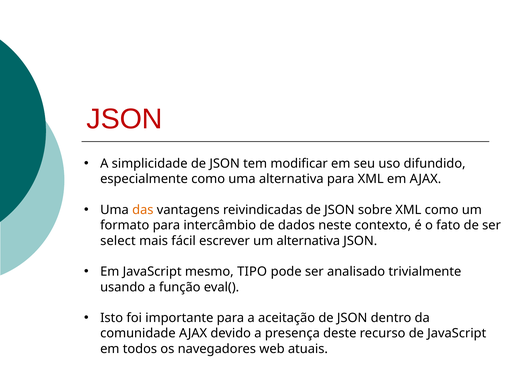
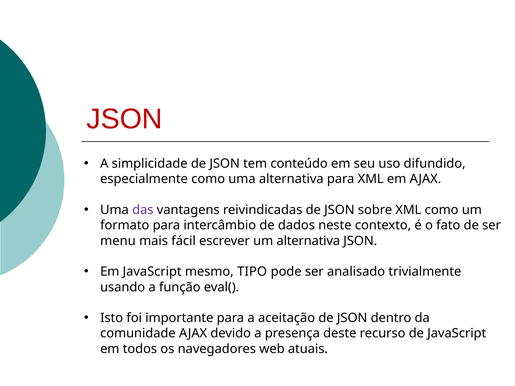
modificar: modificar -> conteúdo
das colour: orange -> purple
select: select -> menu
